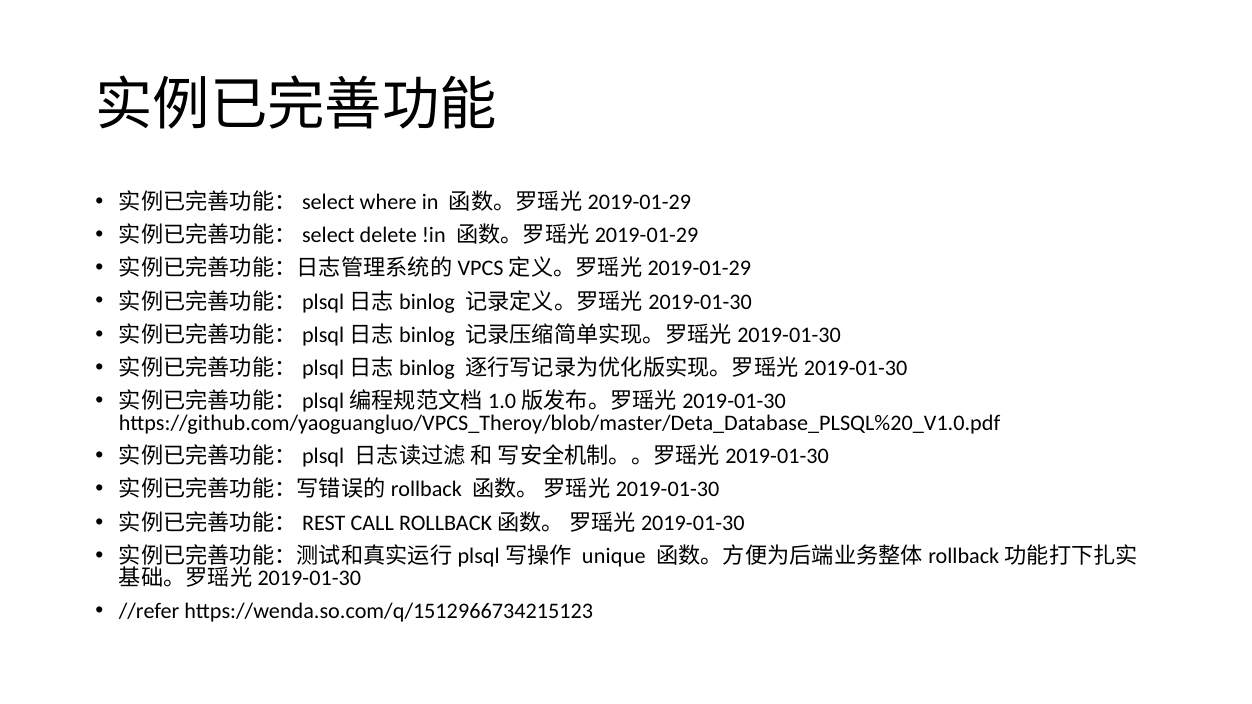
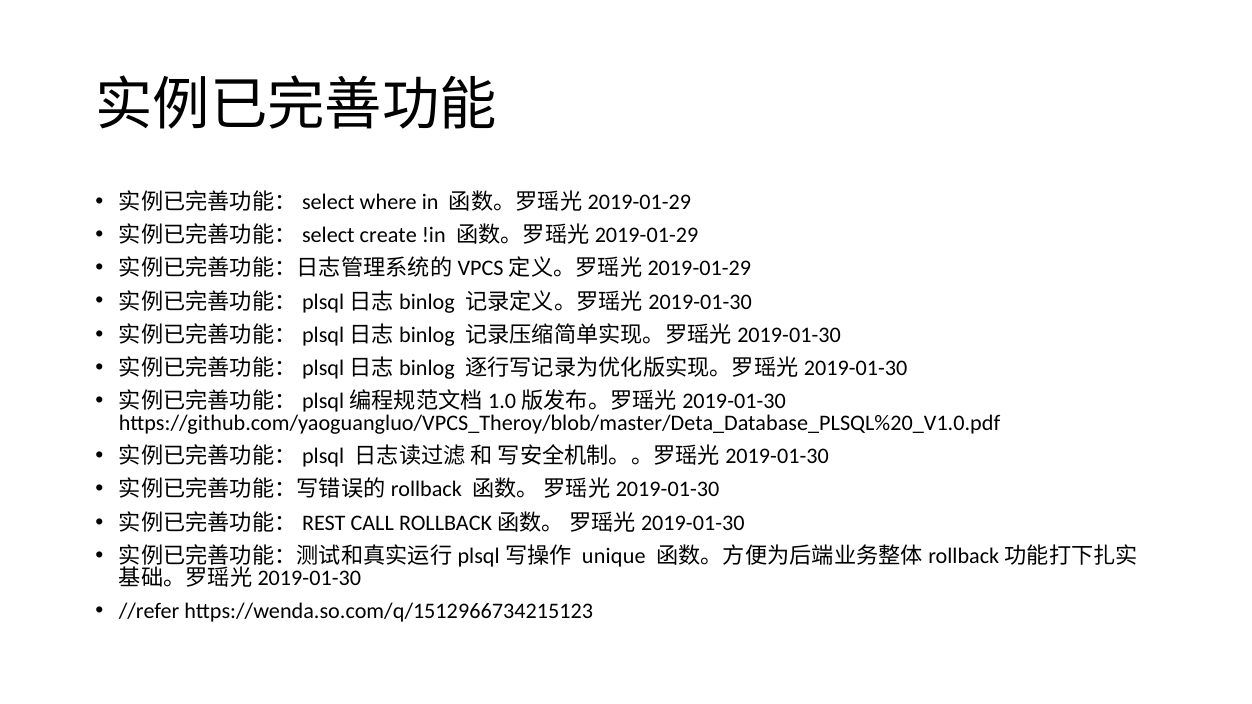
delete: delete -> create
